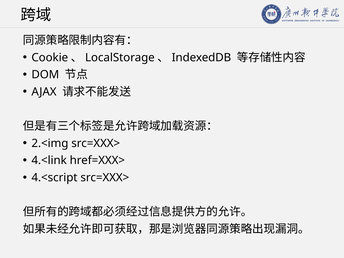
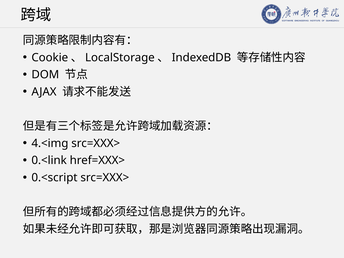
2.<img: 2.<img -> 4.<img
4.<link: 4.<link -> 0.<link
4.<script: 4.<script -> 0.<script
